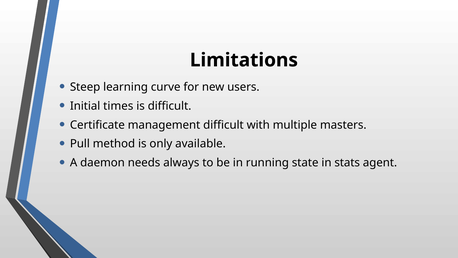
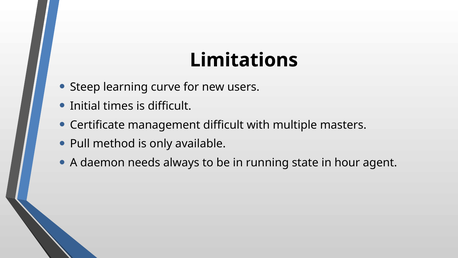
stats: stats -> hour
